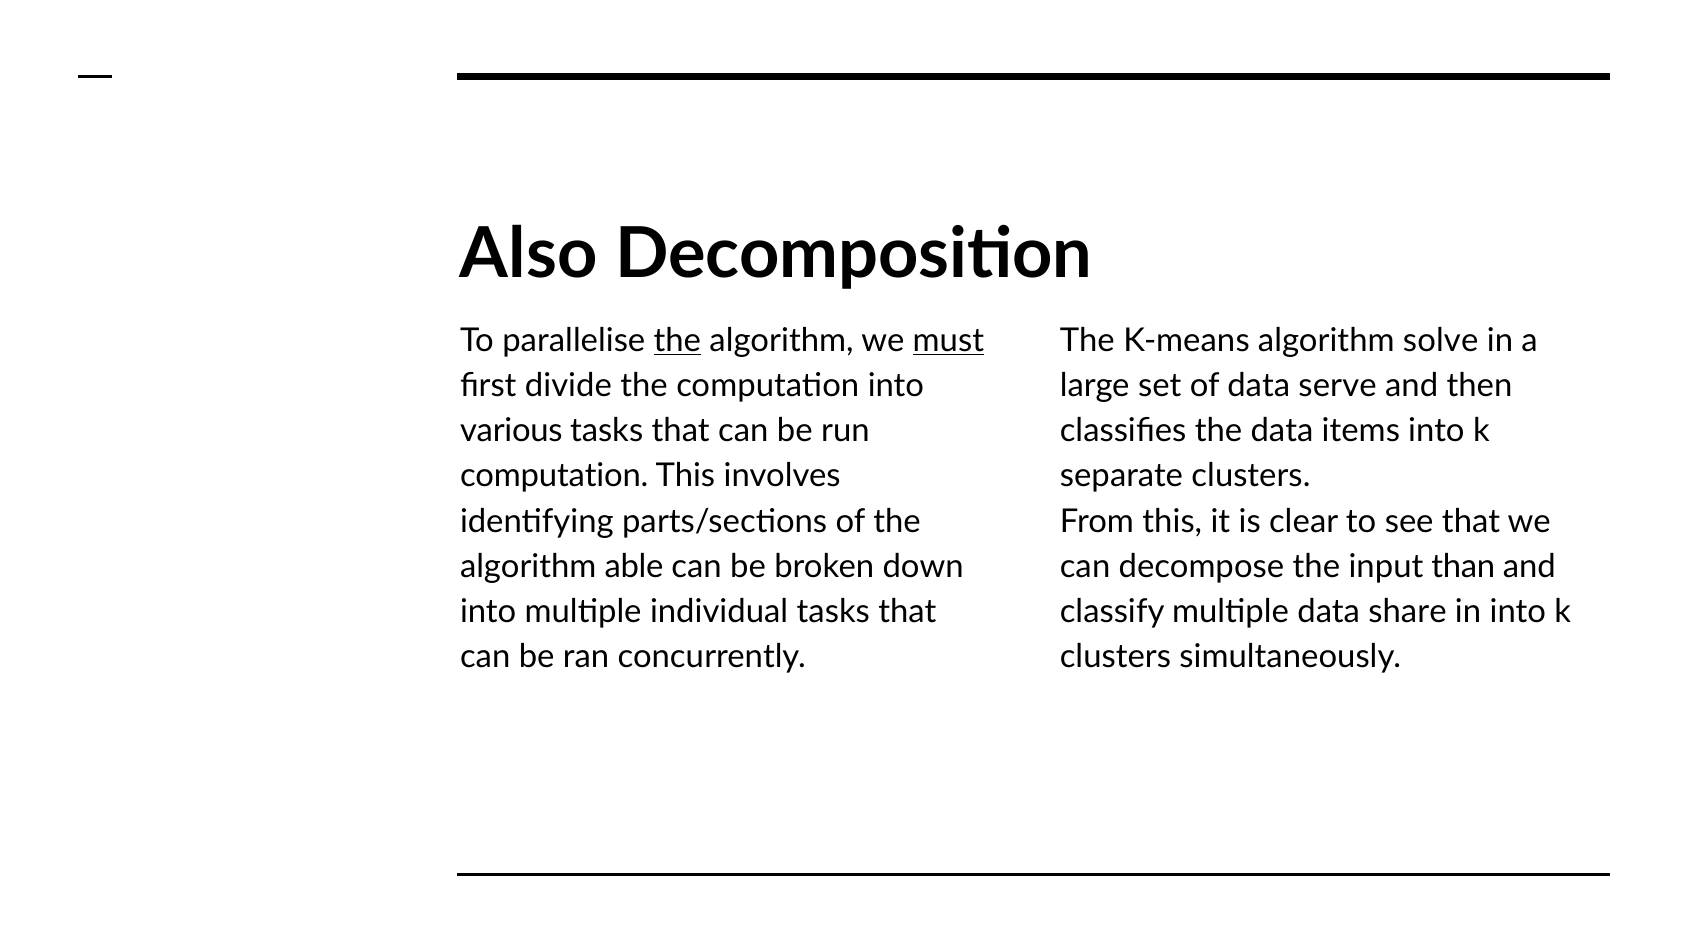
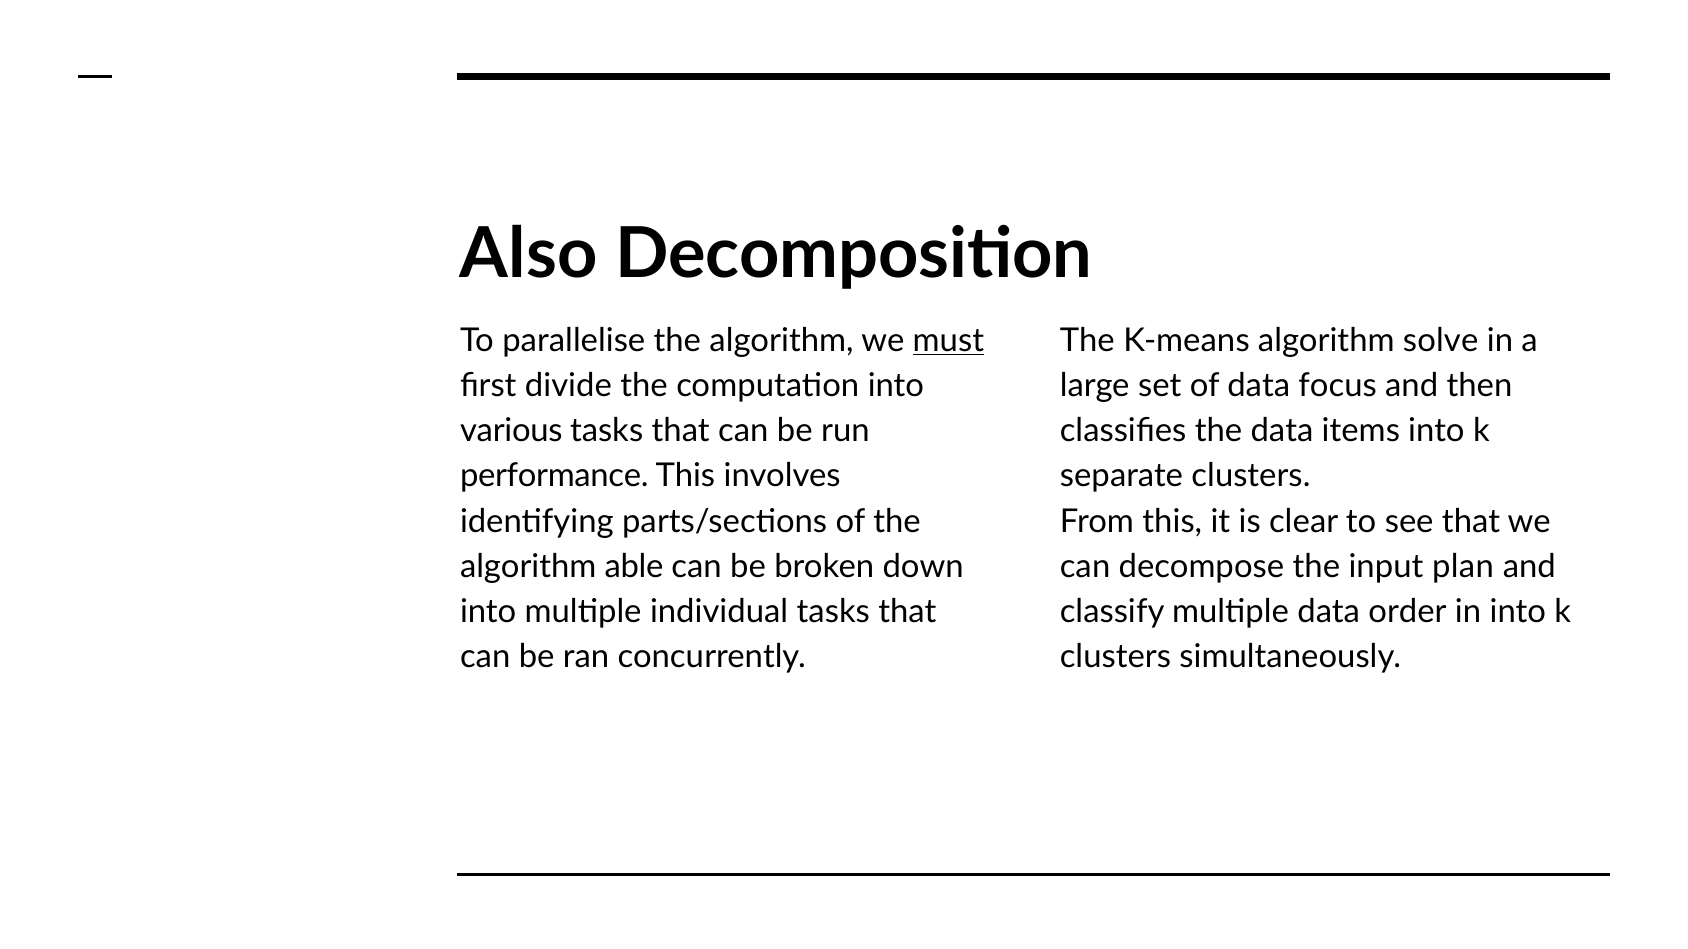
the at (677, 341) underline: present -> none
serve: serve -> focus
computation at (554, 476): computation -> performance
than: than -> plan
share: share -> order
